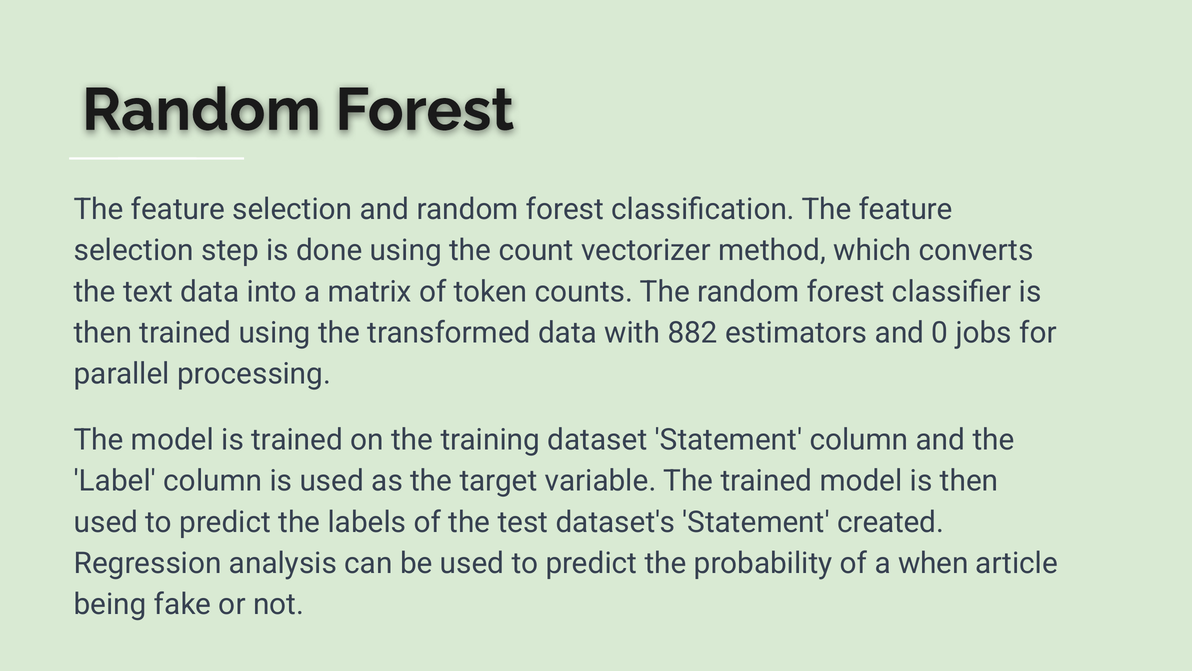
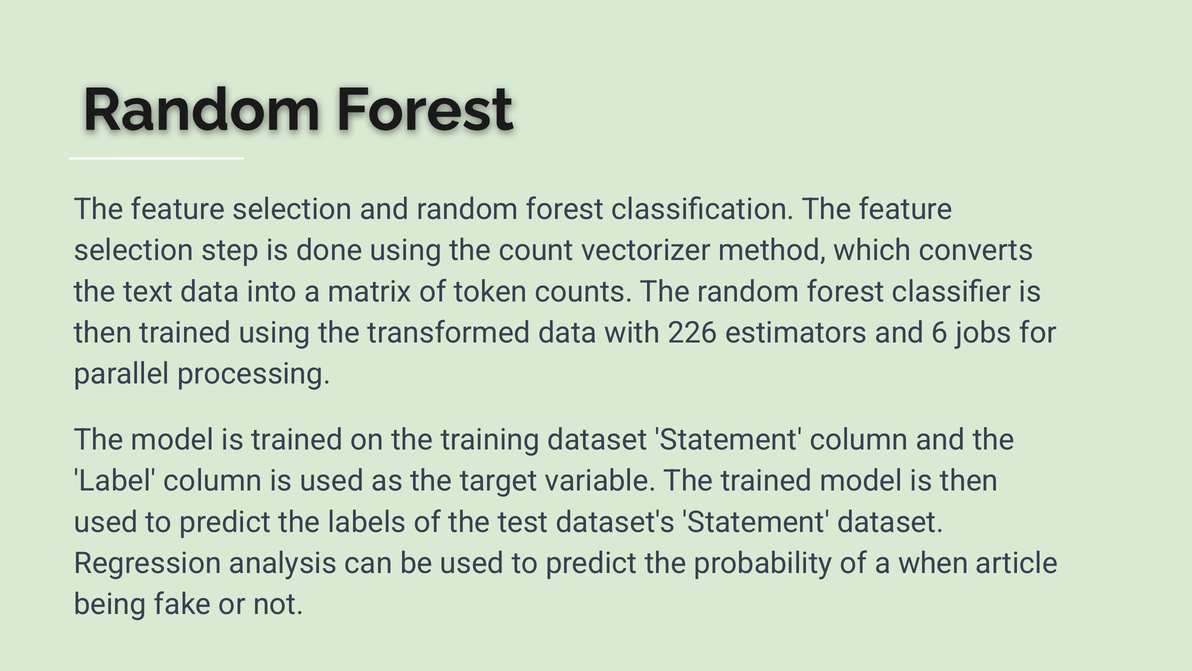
882: 882 -> 226
0: 0 -> 6
Statement created: created -> dataset
